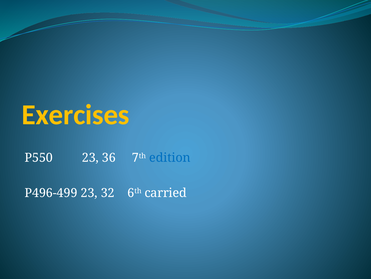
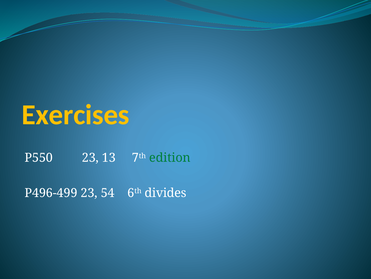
36: 36 -> 13
edition colour: blue -> green
32: 32 -> 54
carried: carried -> divides
